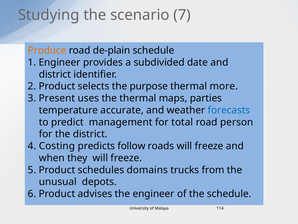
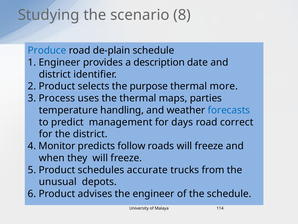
7: 7 -> 8
Produce colour: orange -> blue
subdivided: subdivided -> description
Present: Present -> Process
accurate: accurate -> handling
total: total -> days
person: person -> correct
Costing: Costing -> Monitor
domains: domains -> accurate
